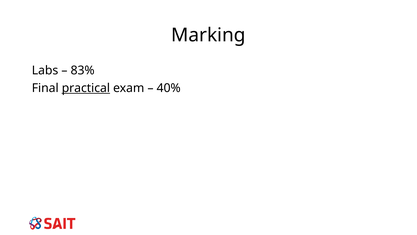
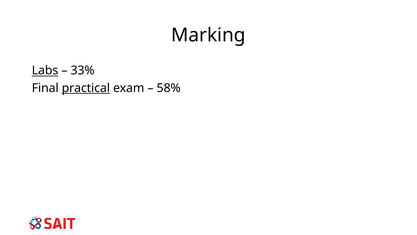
Labs underline: none -> present
83%: 83% -> 33%
40%: 40% -> 58%
